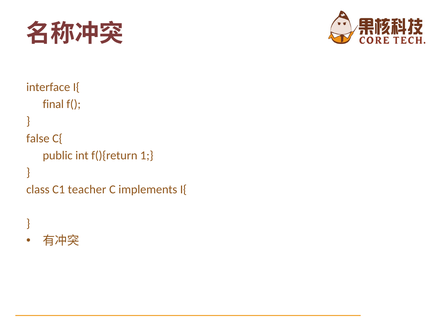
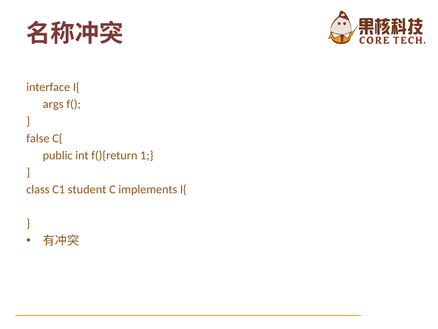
final: final -> args
teacher: teacher -> student
